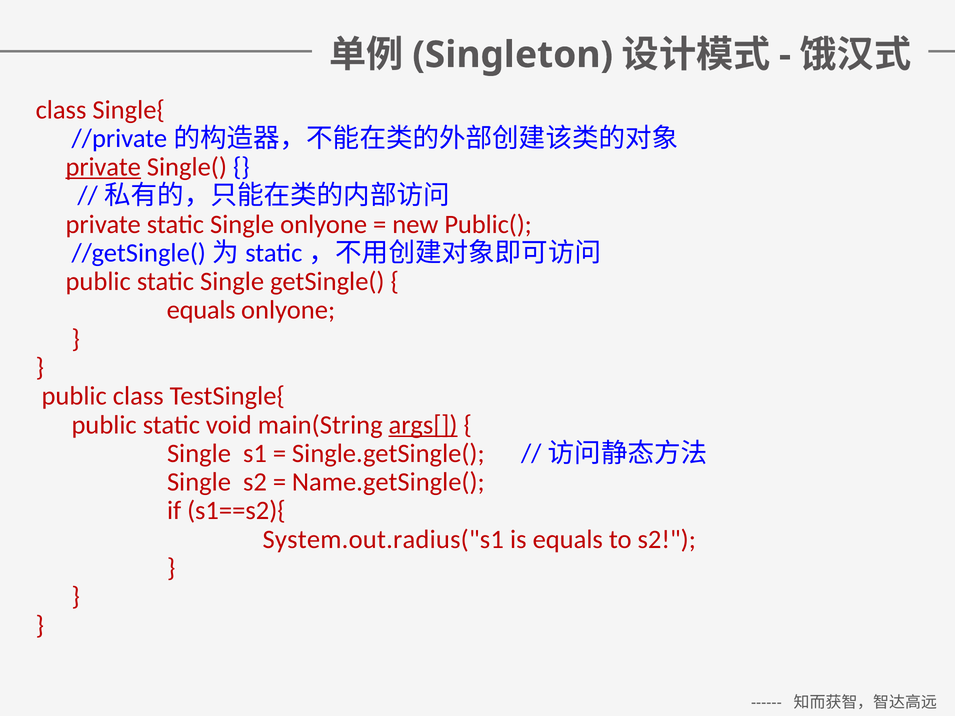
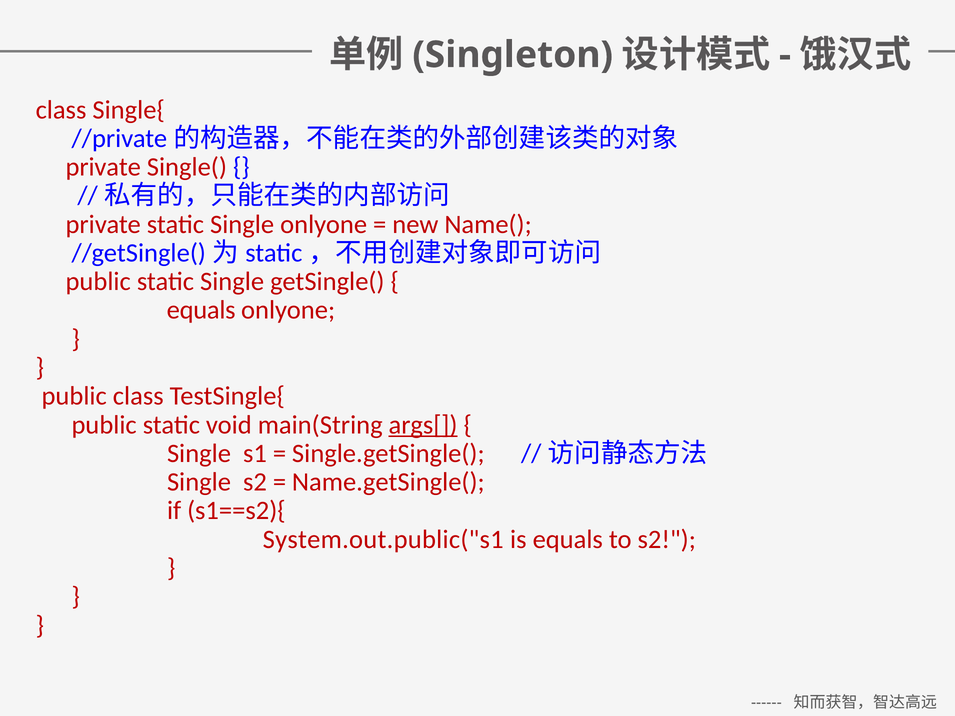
private at (103, 167) underline: present -> none
Public(: Public( -> Name(
System.out.radius("s1: System.out.radius("s1 -> System.out.public("s1
